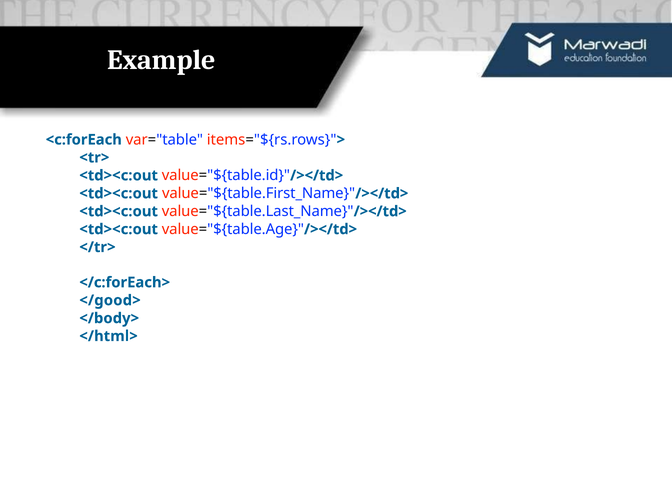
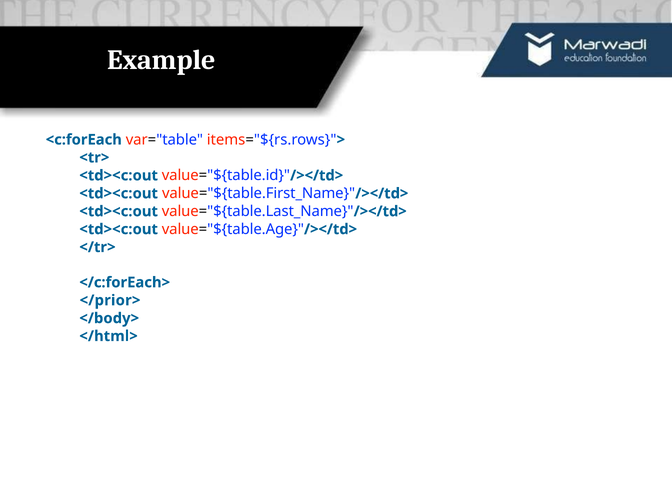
</good>: </good> -> </prior>
